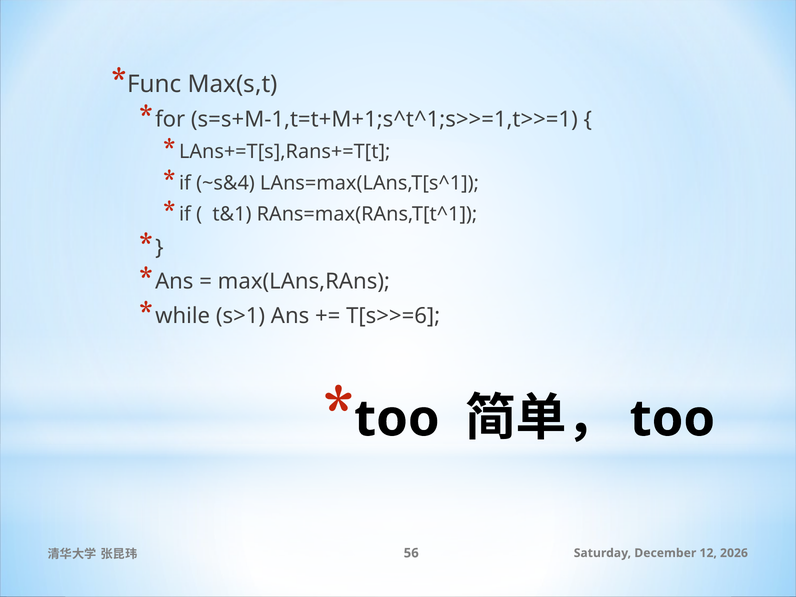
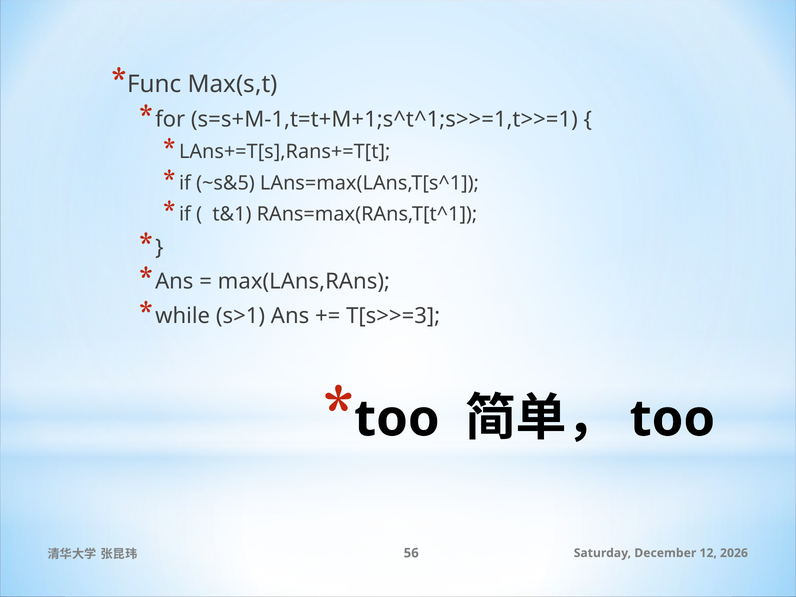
~s&4: ~s&4 -> ~s&5
T[s>>=6: T[s>>=6 -> T[s>>=3
